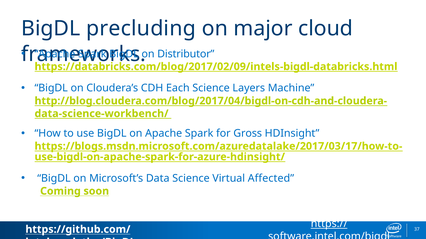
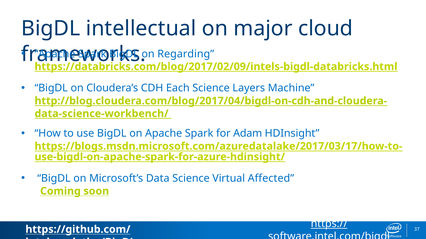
precluding: precluding -> intellectual
Distributor: Distributor -> Regarding
Gross: Gross -> Adam
